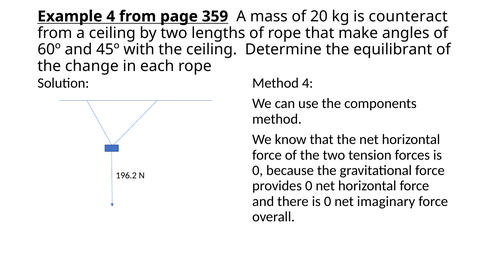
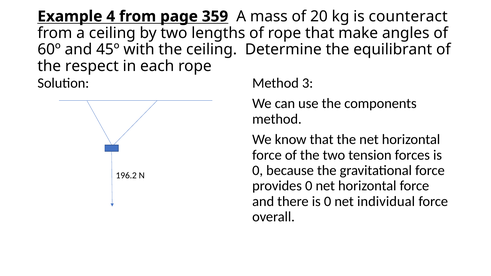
change: change -> respect
Method 4: 4 -> 3
imaginary: imaginary -> individual
